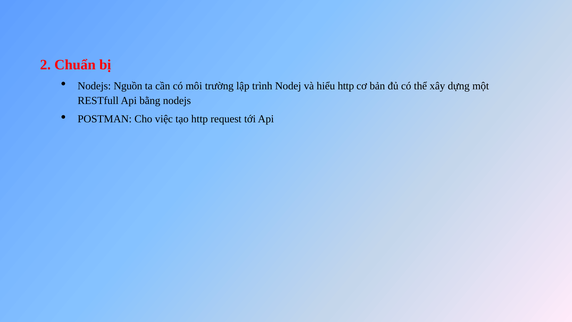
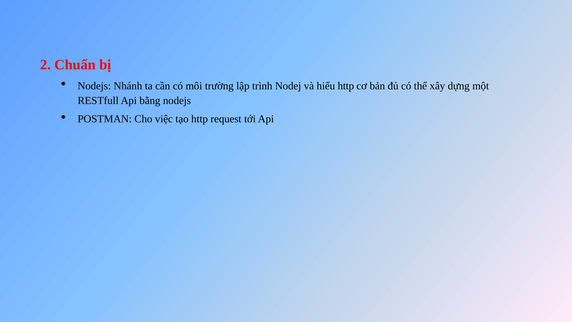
Nguồn: Nguồn -> Nhánh
